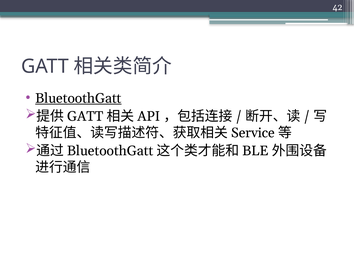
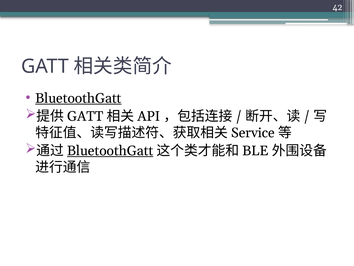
BluetoothGatt at (110, 150) underline: none -> present
